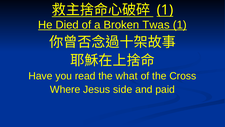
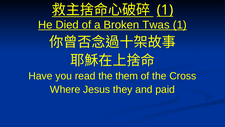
what: what -> them
side: side -> they
